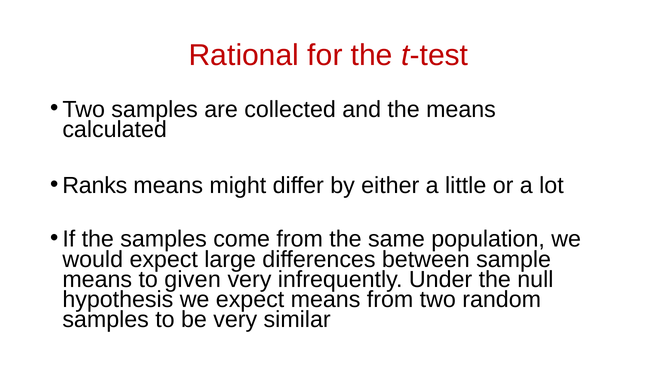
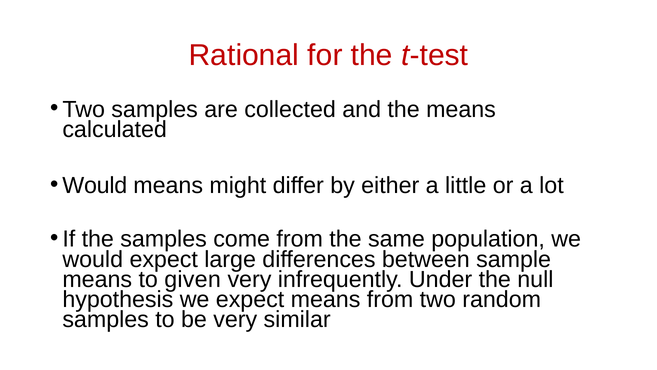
Ranks at (95, 186): Ranks -> Would
